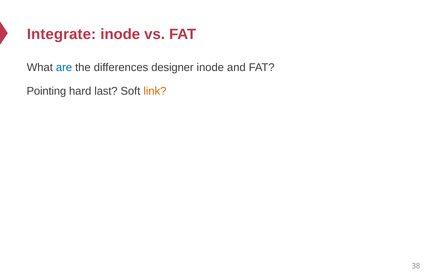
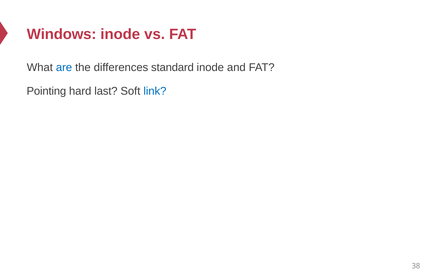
Integrate: Integrate -> Windows
designer: designer -> standard
link colour: orange -> blue
